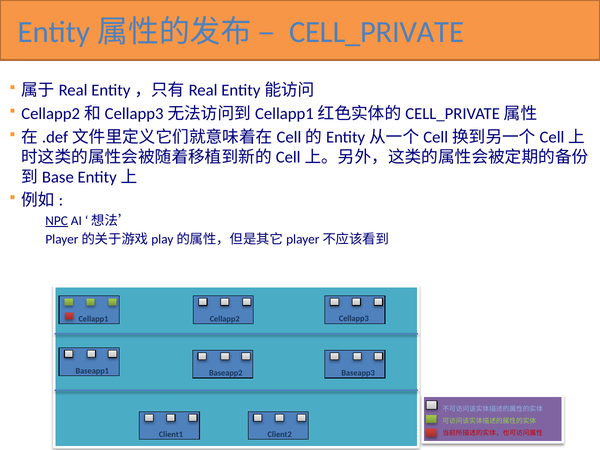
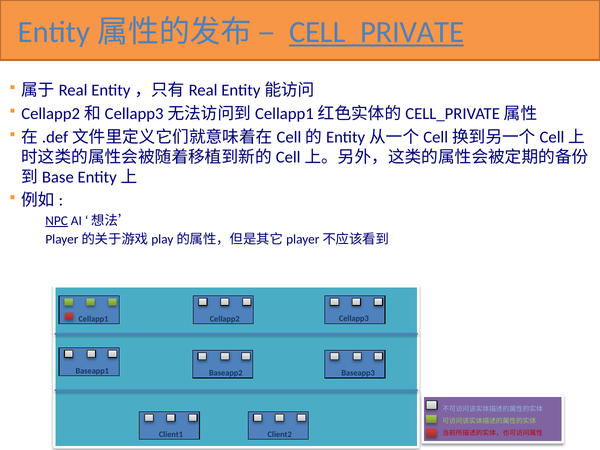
CELL_PRIVATE underline: none -> present
